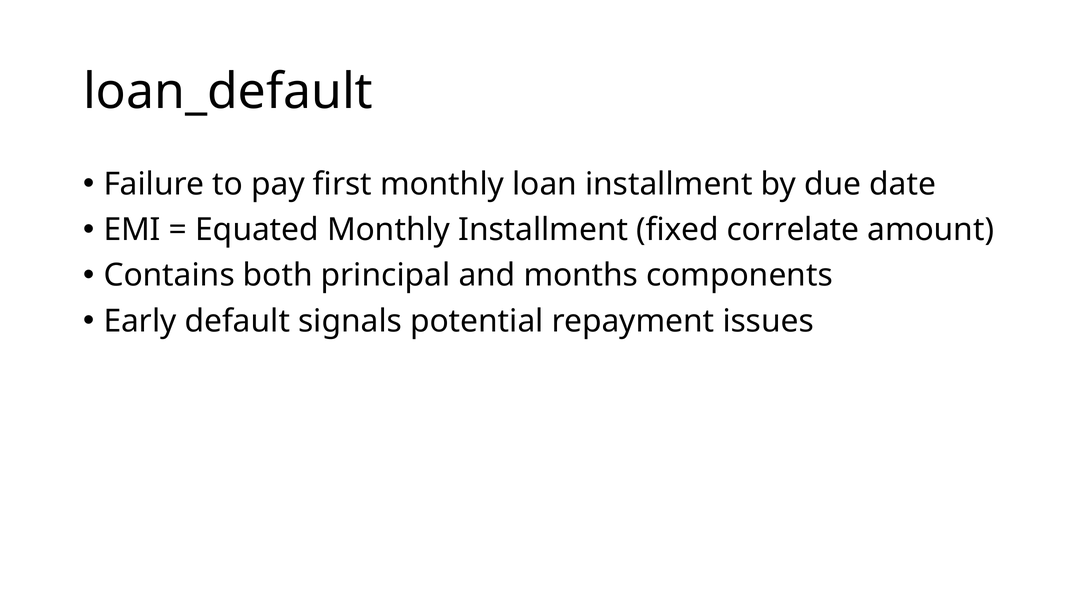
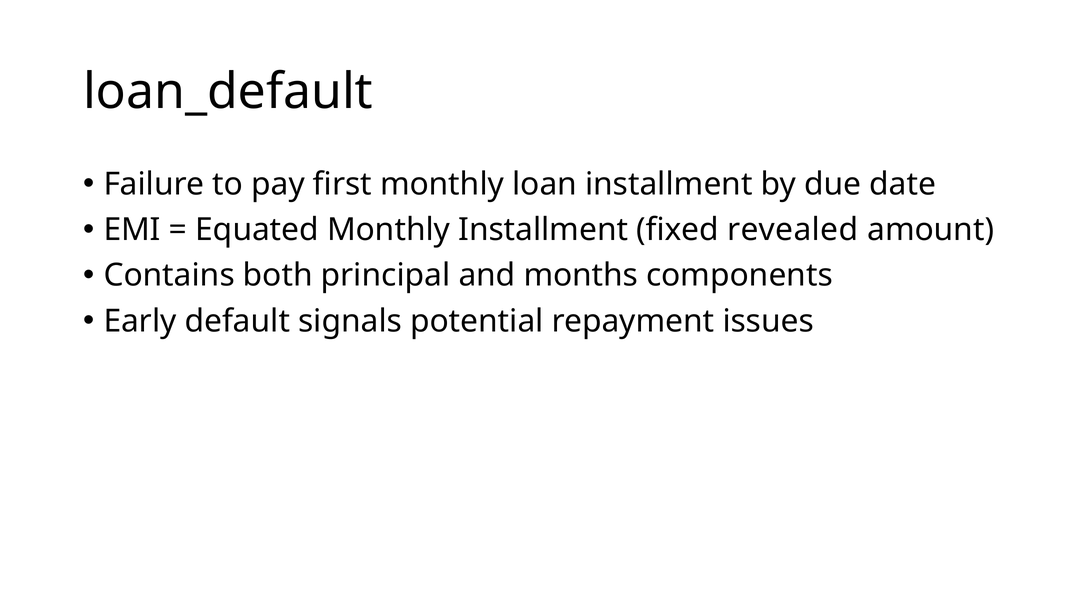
correlate: correlate -> revealed
